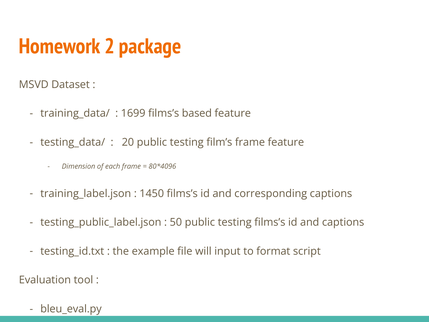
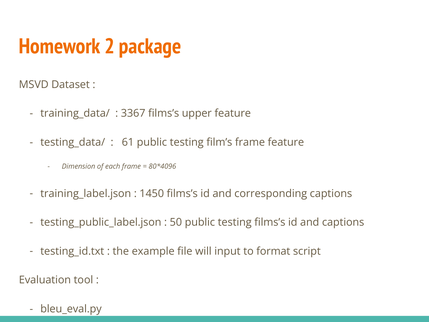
1699: 1699 -> 3367
based: based -> upper
20: 20 -> 61
